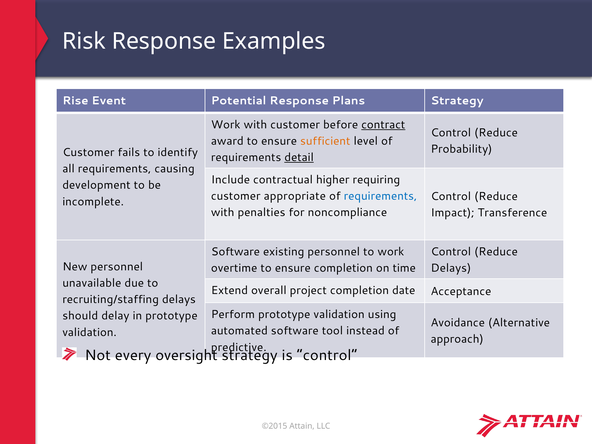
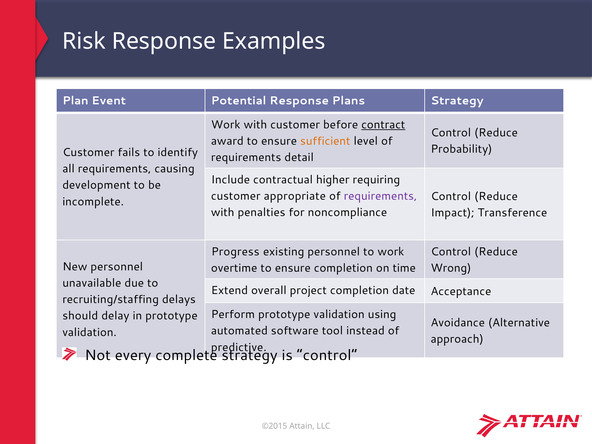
Rise: Rise -> Plan
detail underline: present -> none
requirements at (380, 196) colour: blue -> purple
Software at (235, 252): Software -> Progress
Delays at (451, 268): Delays -> Wrong
oversight: oversight -> complete
